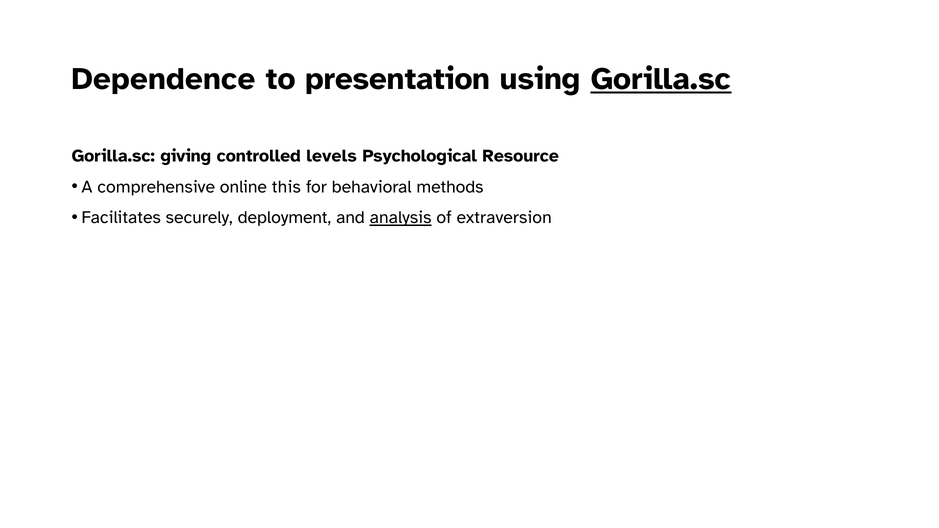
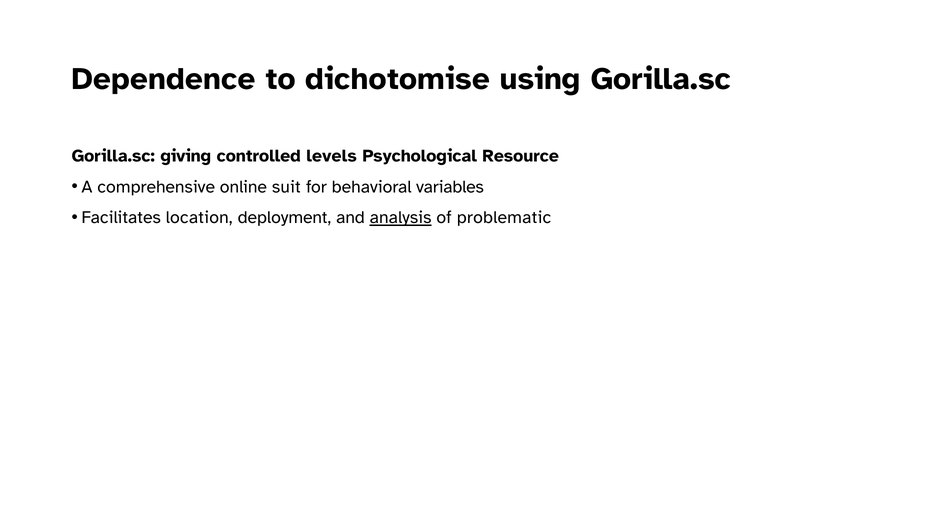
presentation: presentation -> dichotomise
Gorilla.sc at (661, 79) underline: present -> none
this: this -> suit
methods: methods -> variables
securely: securely -> location
extraversion: extraversion -> problematic
